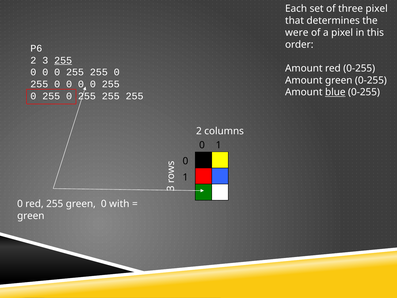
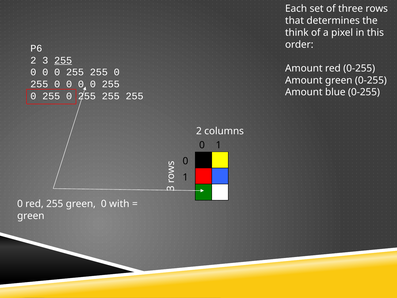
three pixel: pixel -> rows
were: were -> think
blue underline: present -> none
